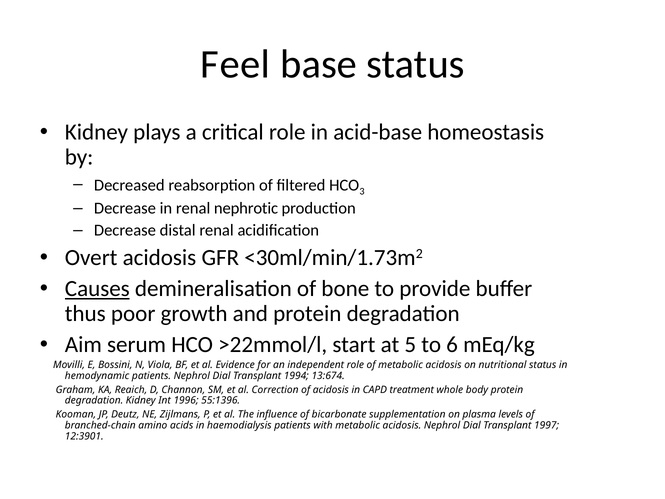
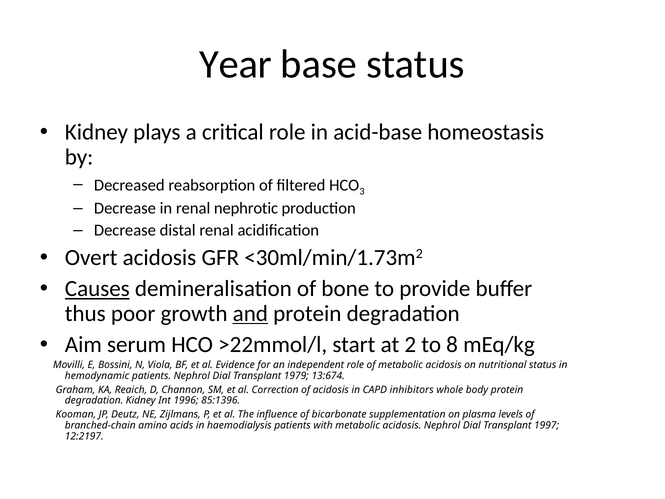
Feel: Feel -> Year
and underline: none -> present
5: 5 -> 2
6: 6 -> 8
1994: 1994 -> 1979
treatment: treatment -> inhibitors
55:1396: 55:1396 -> 85:1396
12:3901: 12:3901 -> 12:2197
